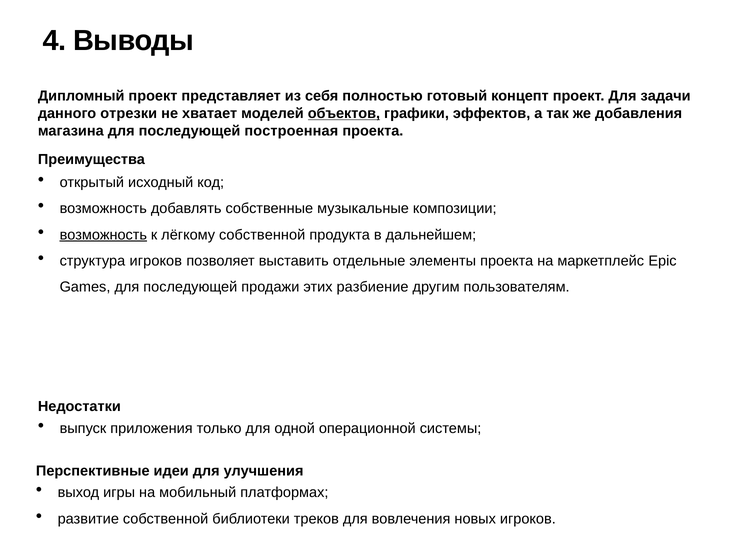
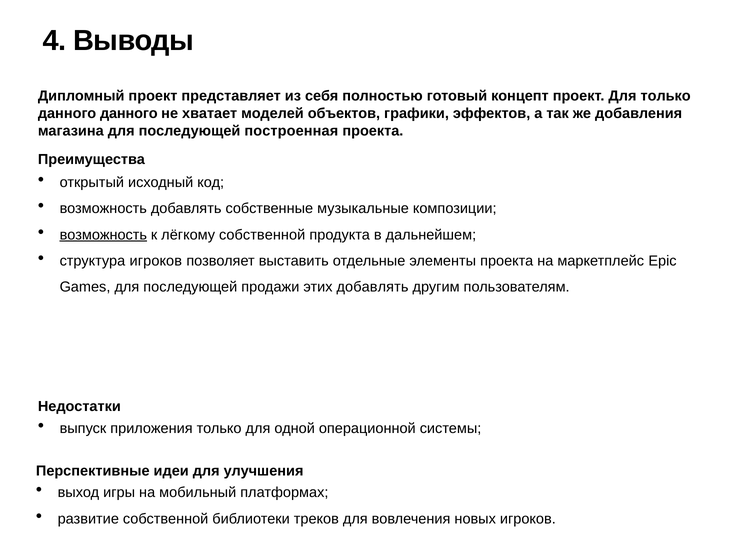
Для задачи: задачи -> только
данного отрезки: отрезки -> данного
объектов underline: present -> none
этих разбиение: разбиение -> добавлять
